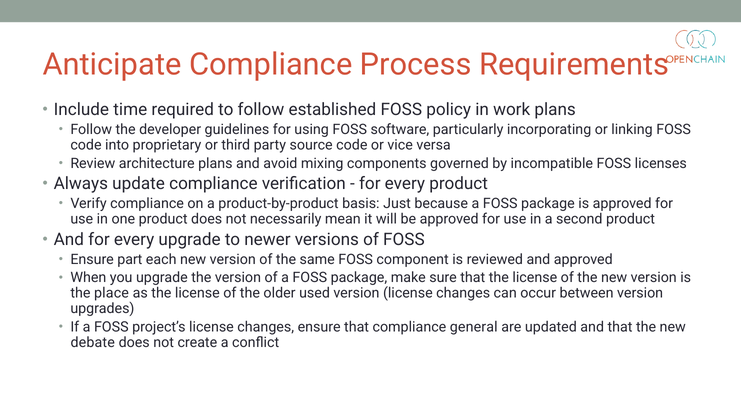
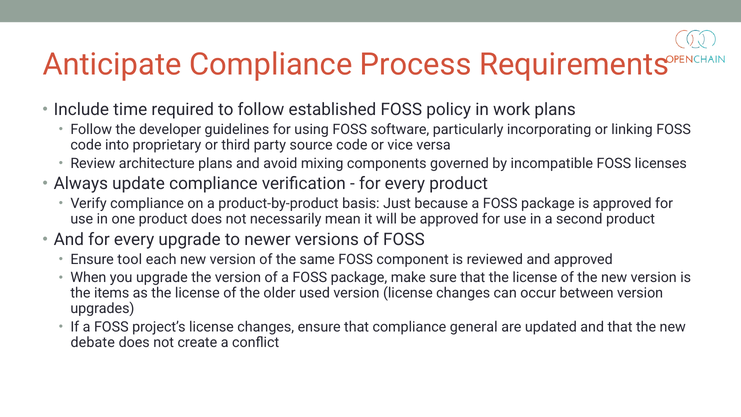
part: part -> tool
place: place -> items
